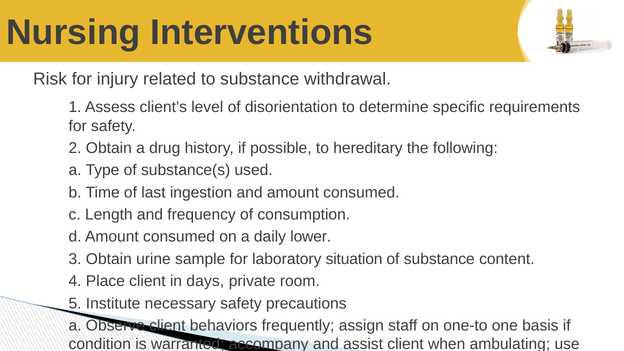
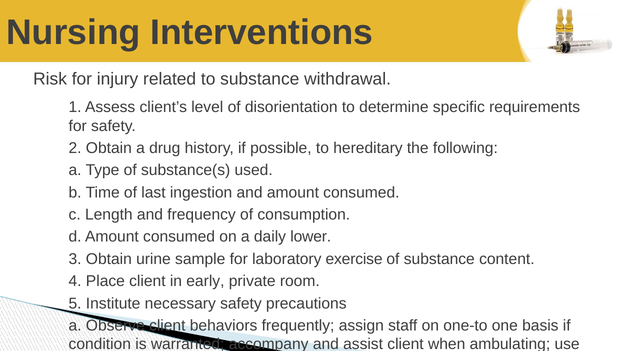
situation: situation -> exercise
days: days -> early
